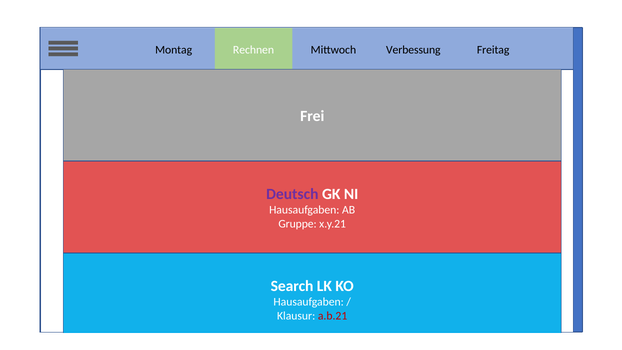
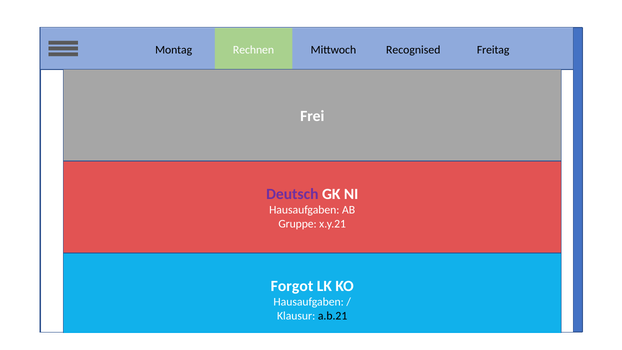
Verbessung: Verbessung -> Recognised
Search: Search -> Forgot
a.b.21 colour: red -> black
